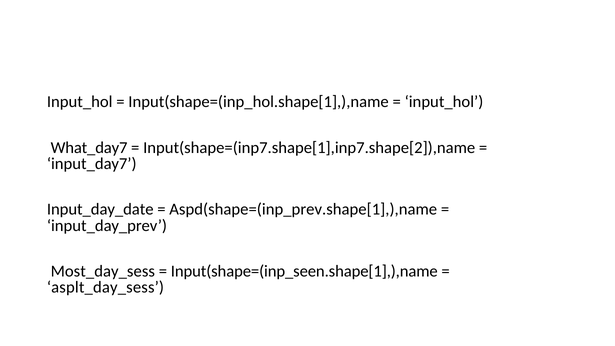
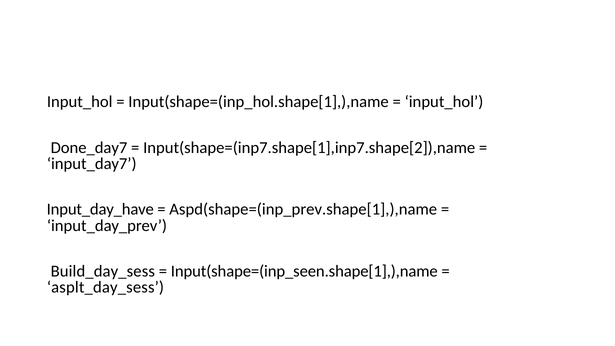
What_day7: What_day7 -> Done_day7
Input_day_date: Input_day_date -> Input_day_have
Most_day_sess: Most_day_sess -> Build_day_sess
